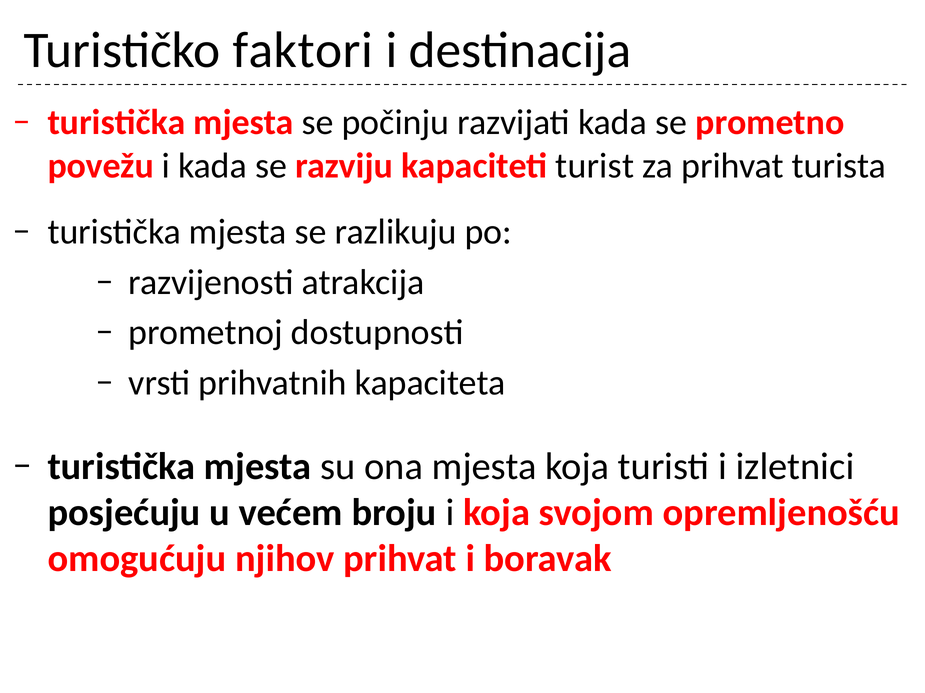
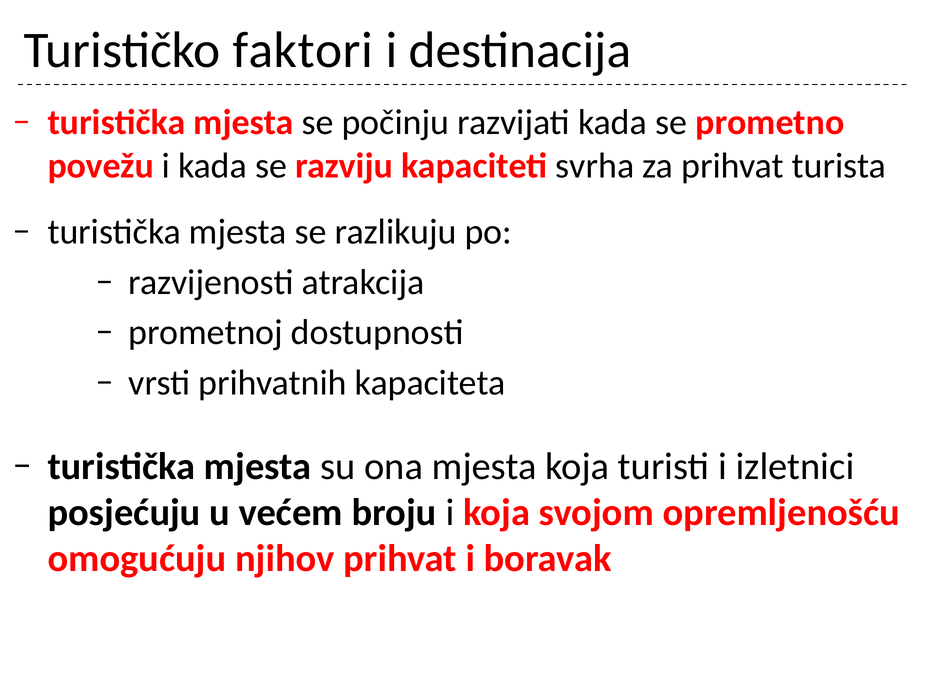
turist: turist -> svrha
